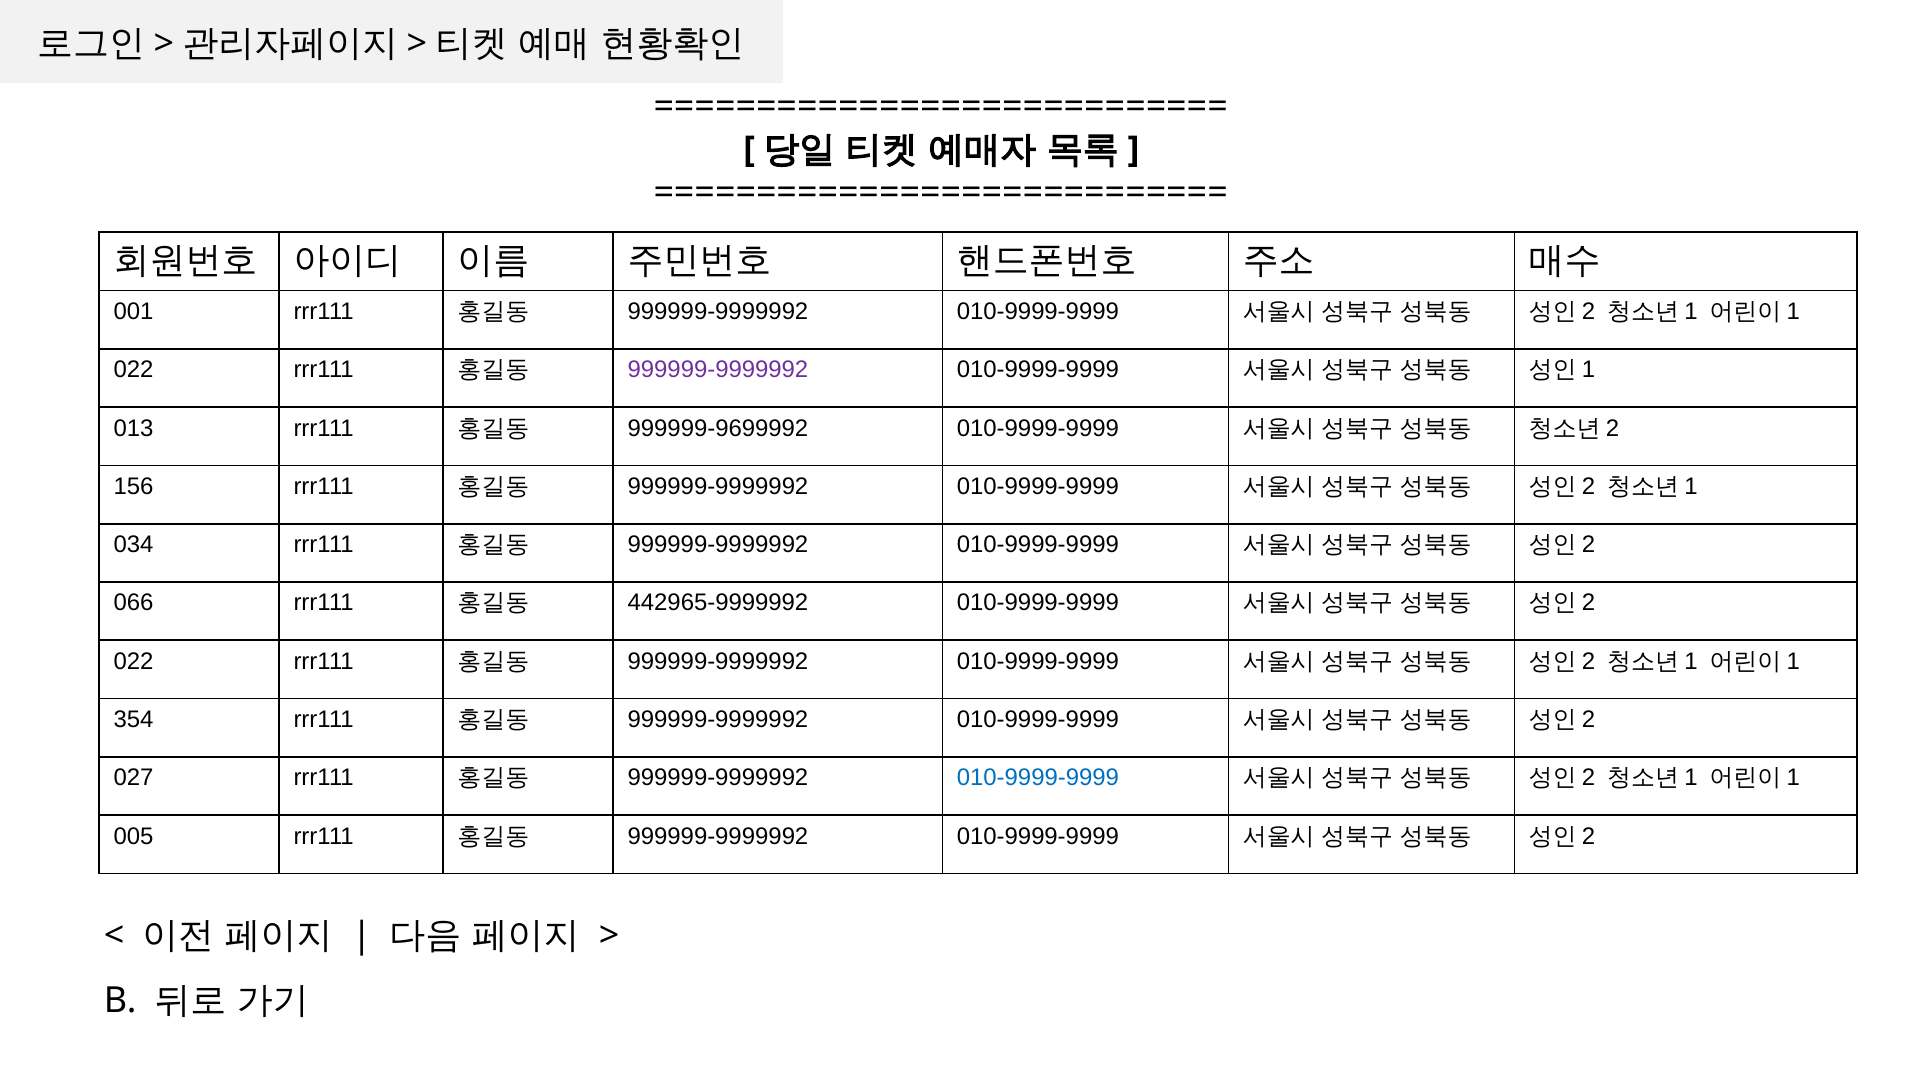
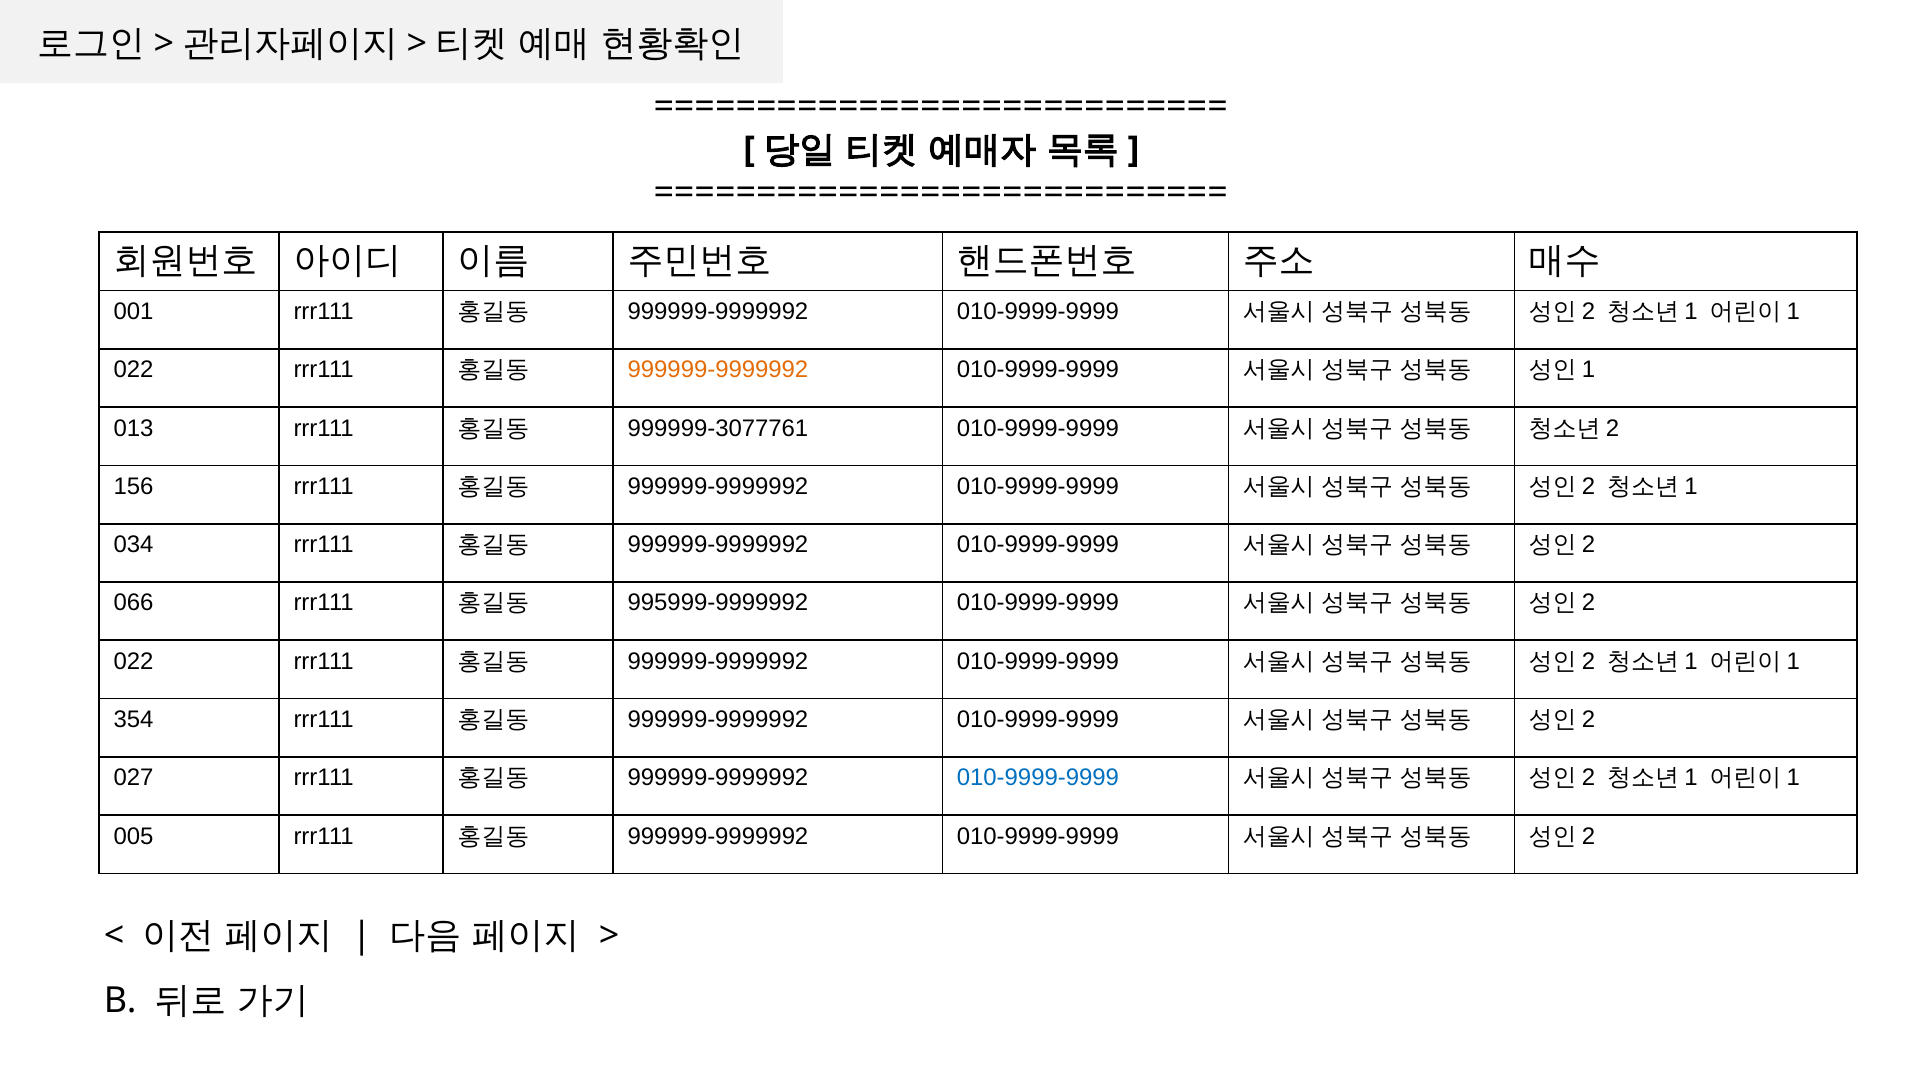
999999-9999992 at (718, 370) colour: purple -> orange
999999-9699992: 999999-9699992 -> 999999-3077761
442965-9999992: 442965-9999992 -> 995999-9999992
